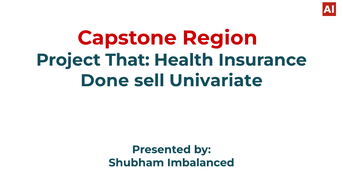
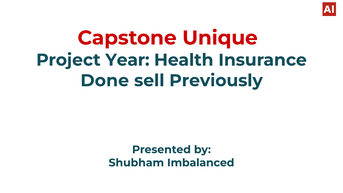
Region: Region -> Unique
That: That -> Year
Univariate: Univariate -> Previously
